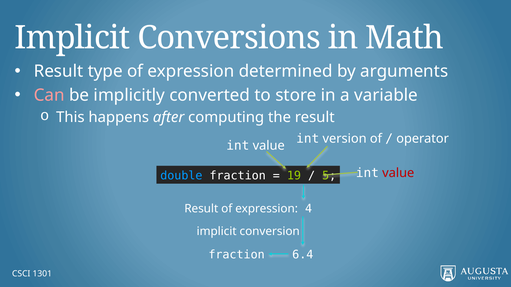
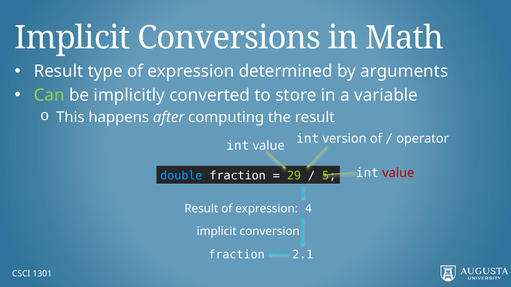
Can colour: pink -> light green
19: 19 -> 29
6.4: 6.4 -> 2.1
